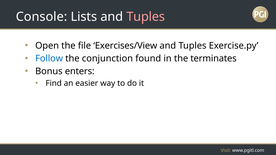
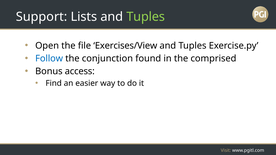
Console: Console -> Support
Tuples at (146, 17) colour: pink -> light green
terminates: terminates -> comprised
enters: enters -> access
